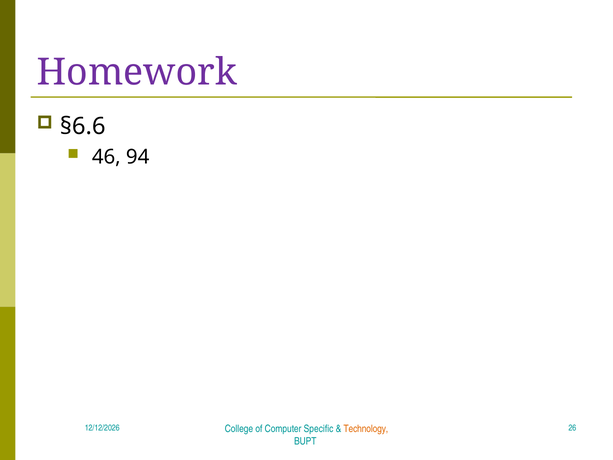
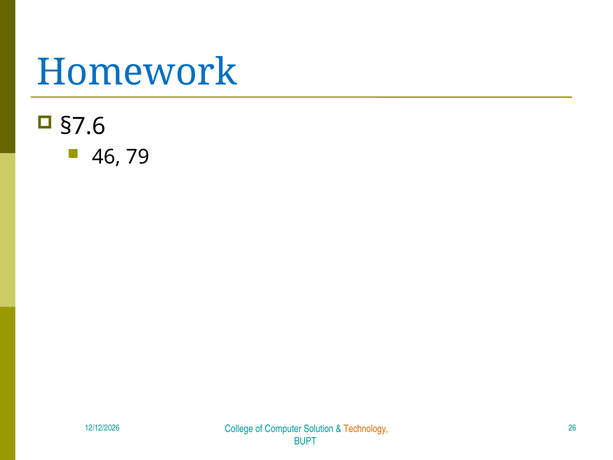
Homework colour: purple -> blue
§6.6: §6.6 -> §7.6
94: 94 -> 79
Specific: Specific -> Solution
